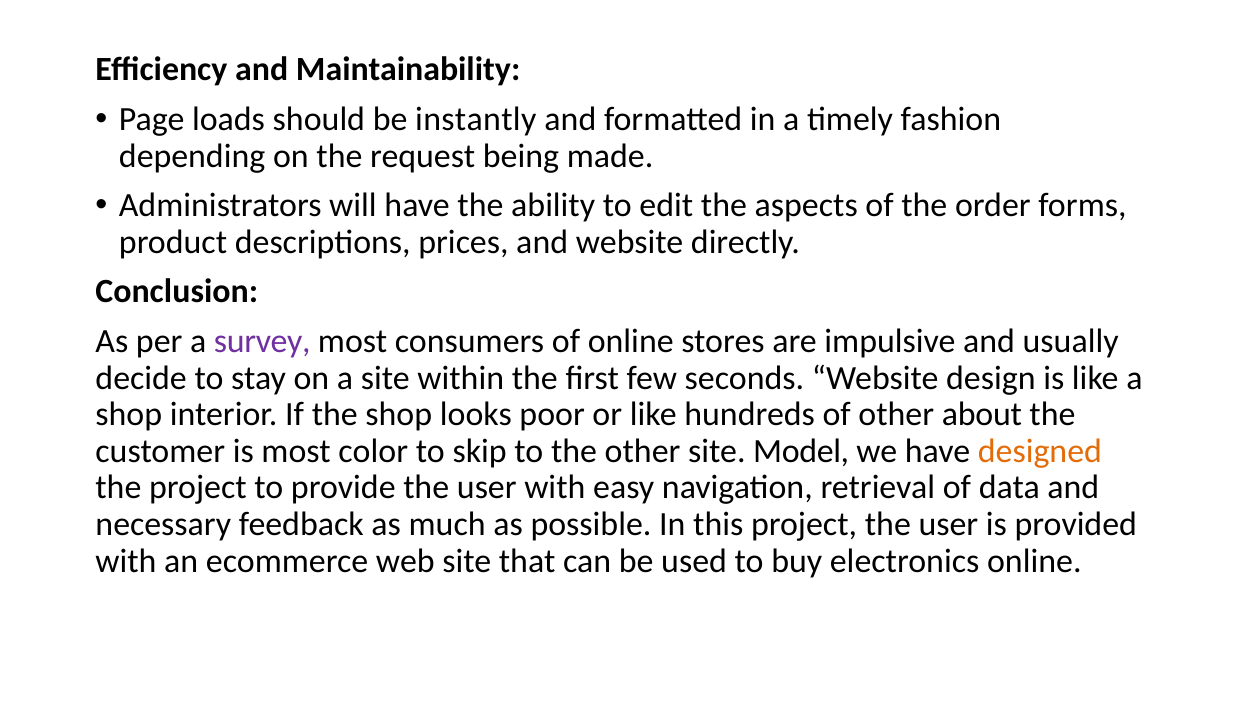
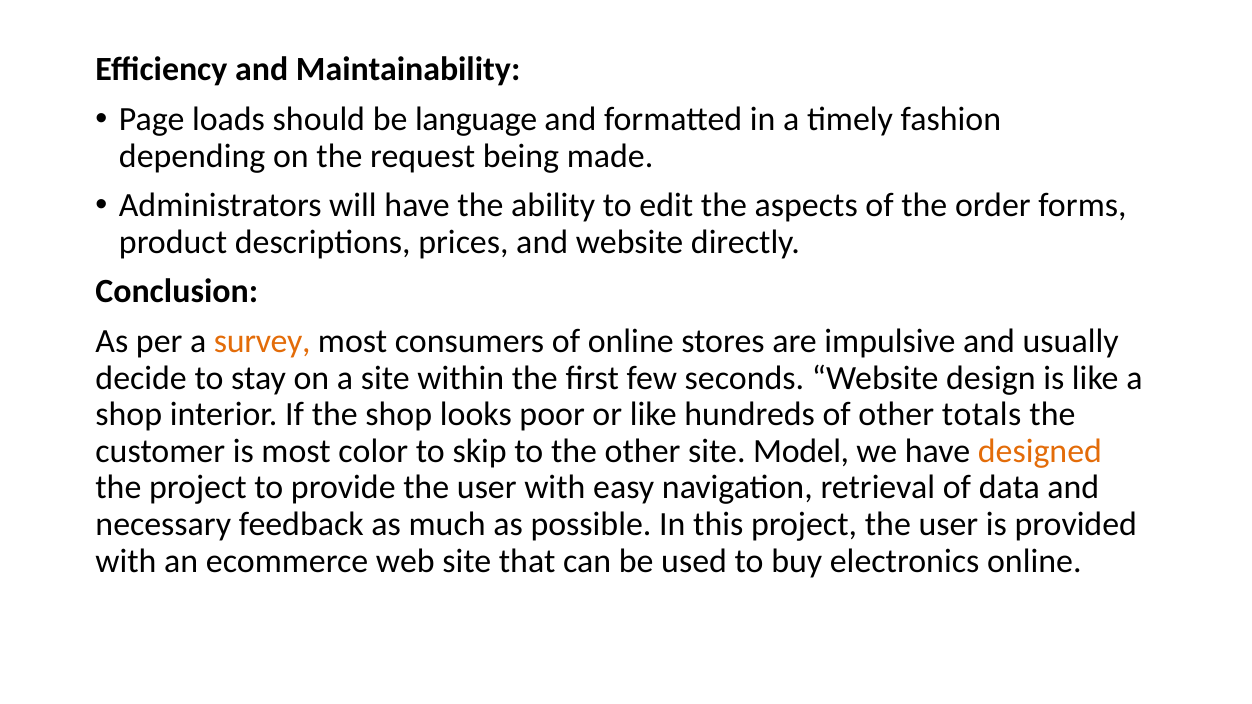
instantly: instantly -> language
survey colour: purple -> orange
about: about -> totals
